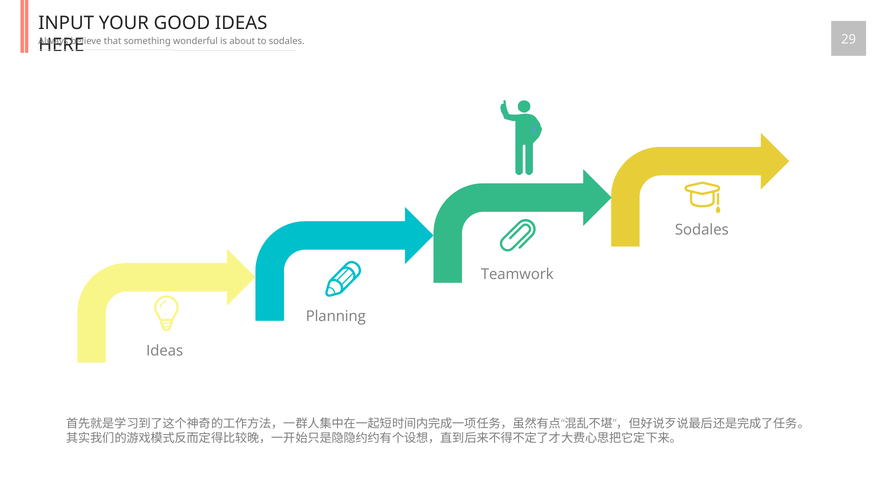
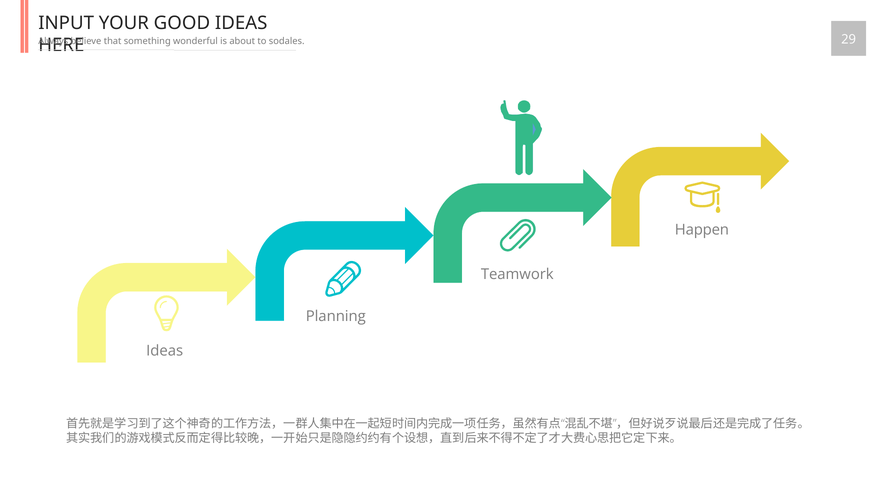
Sodales at (702, 230): Sodales -> Happen
